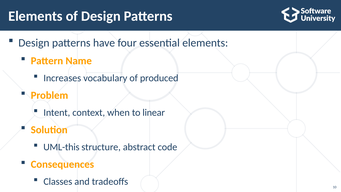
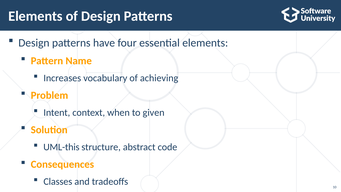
produced: produced -> achieving
linear: linear -> given
